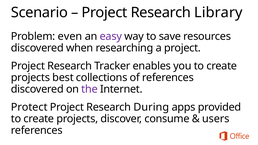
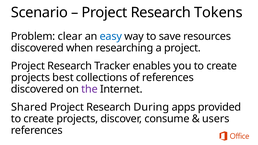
Library: Library -> Tokens
even: even -> clear
easy colour: purple -> blue
Protect: Protect -> Shared
